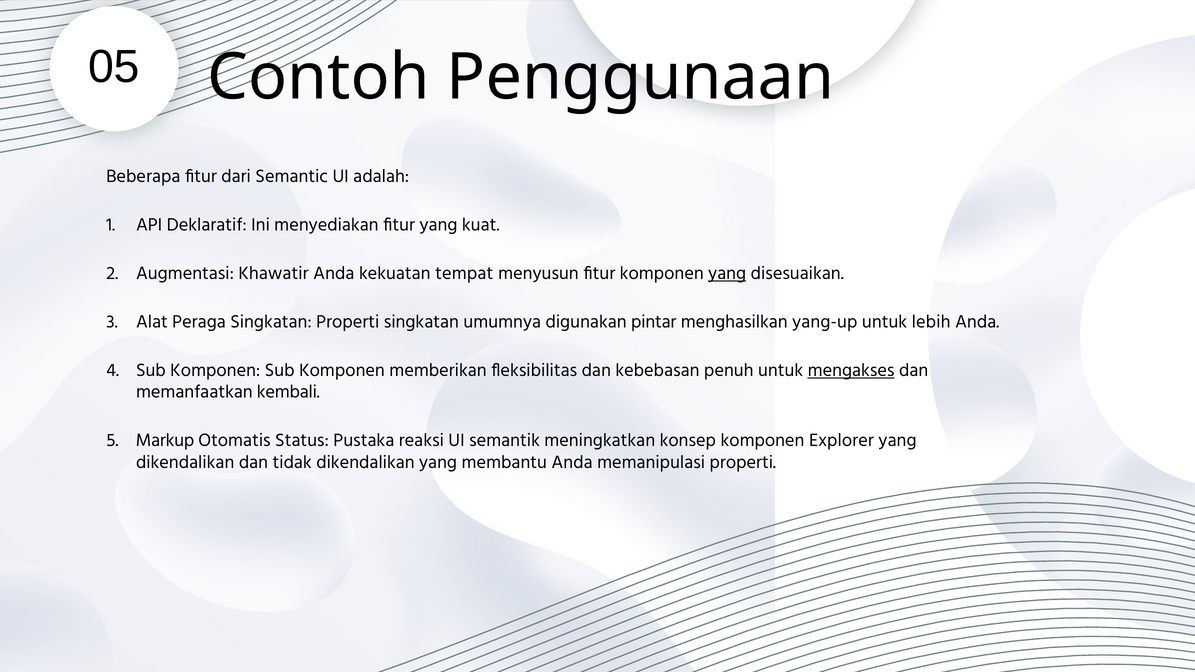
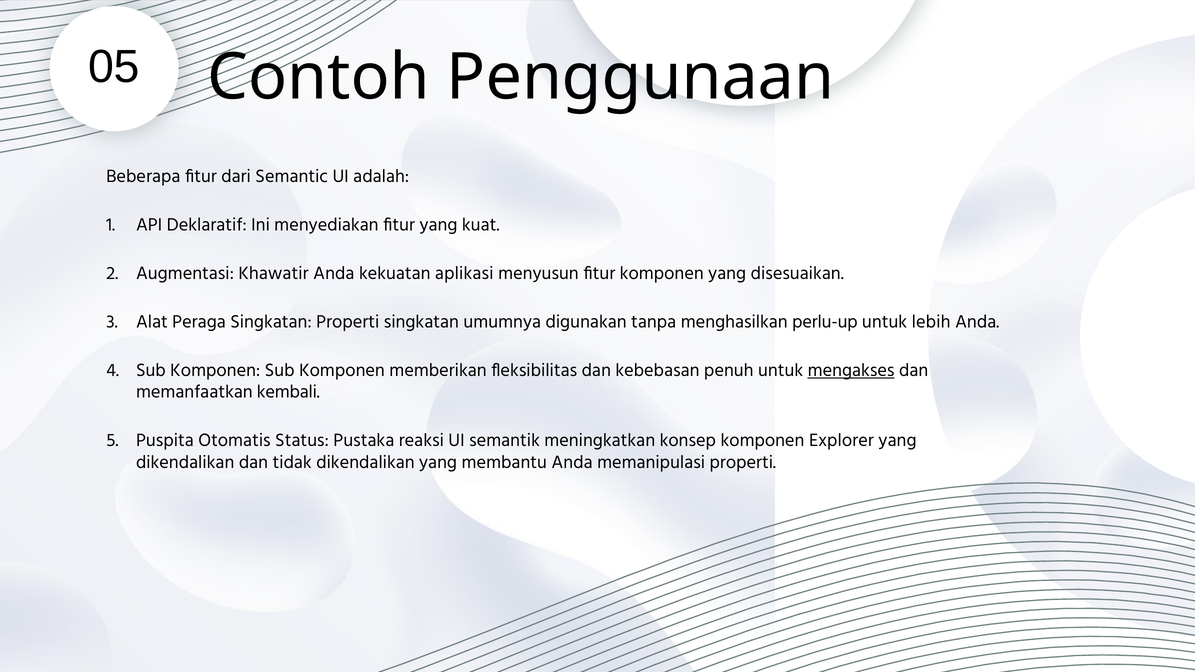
tempat: tempat -> aplikasi
yang at (727, 273) underline: present -> none
pintar: pintar -> tanpa
yang-up: yang-up -> perlu-up
Markup: Markup -> Puspita
